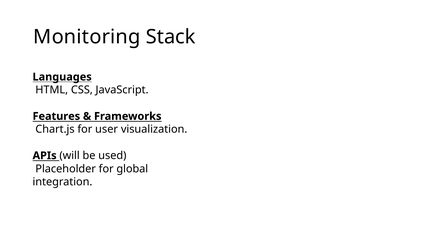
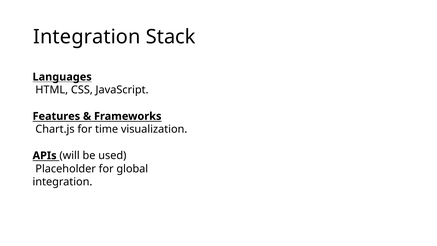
Monitoring at (87, 37): Monitoring -> Integration
user: user -> time
